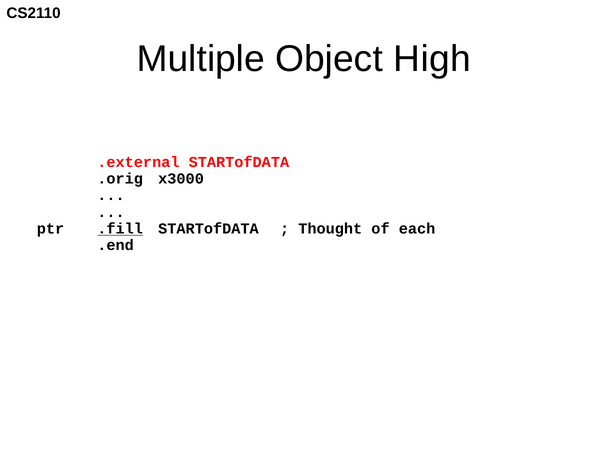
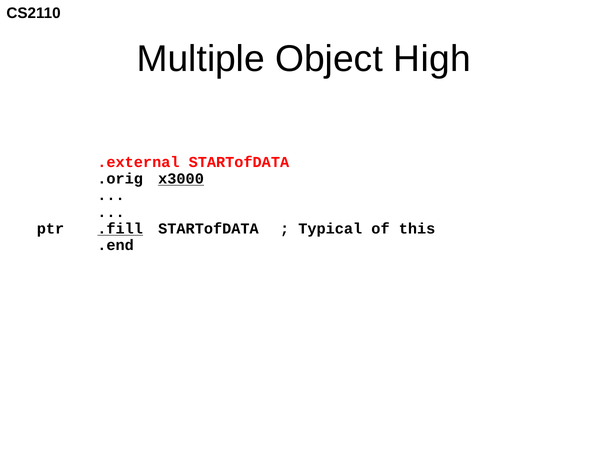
x3000 underline: none -> present
Thought: Thought -> Typical
each: each -> this
